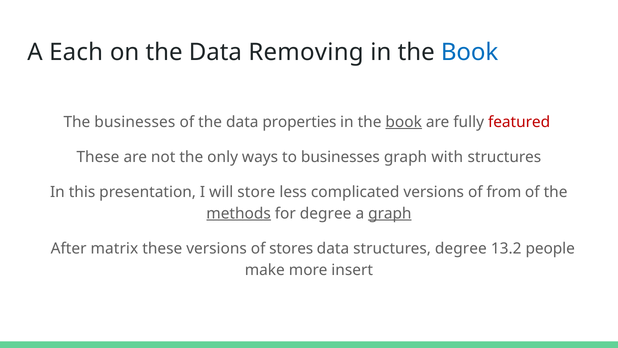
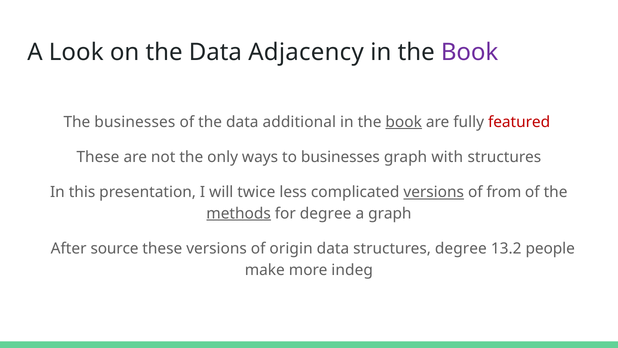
Each: Each -> Look
Removing: Removing -> Adjacency
Book at (470, 52) colour: blue -> purple
properties: properties -> additional
store: store -> twice
versions at (434, 192) underline: none -> present
graph at (390, 213) underline: present -> none
matrix: matrix -> source
stores: stores -> origin
insert: insert -> indeg
